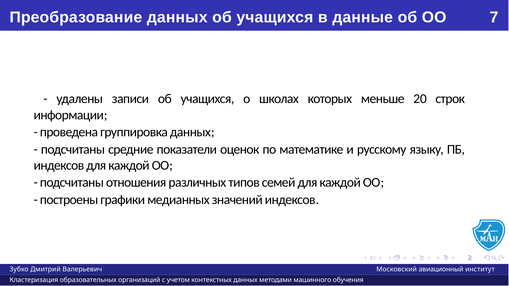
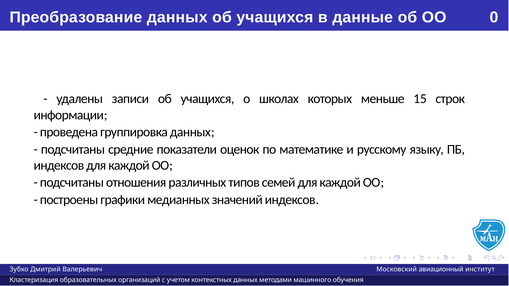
7: 7 -> 0
20: 20 -> 15
